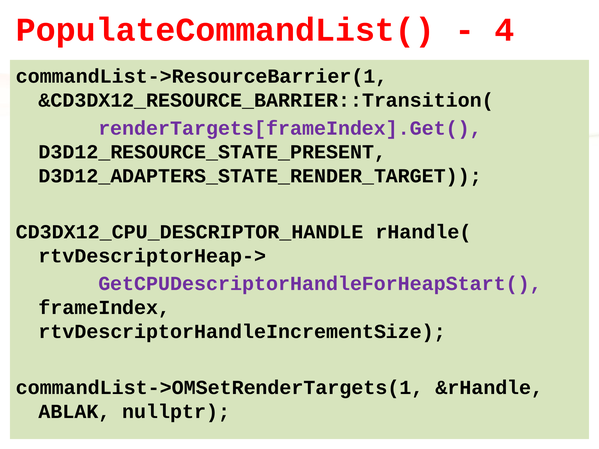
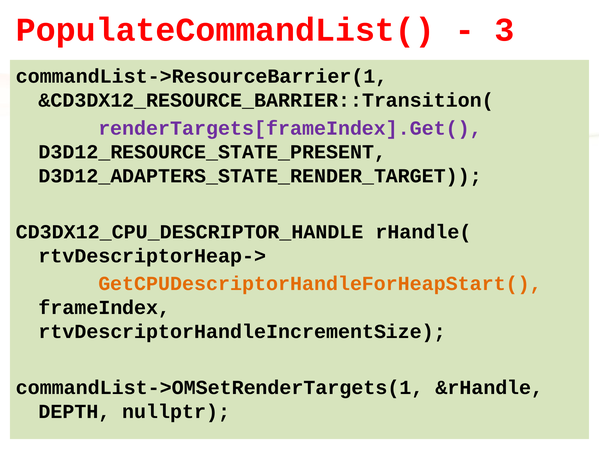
4: 4 -> 3
GetCPUDescriptorHandleForHeapStart( colour: purple -> orange
ABLAK: ABLAK -> DEPTH
